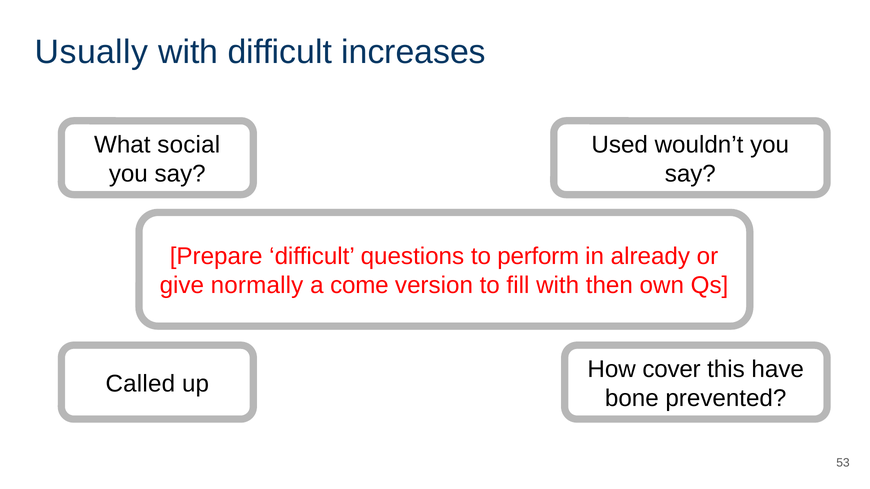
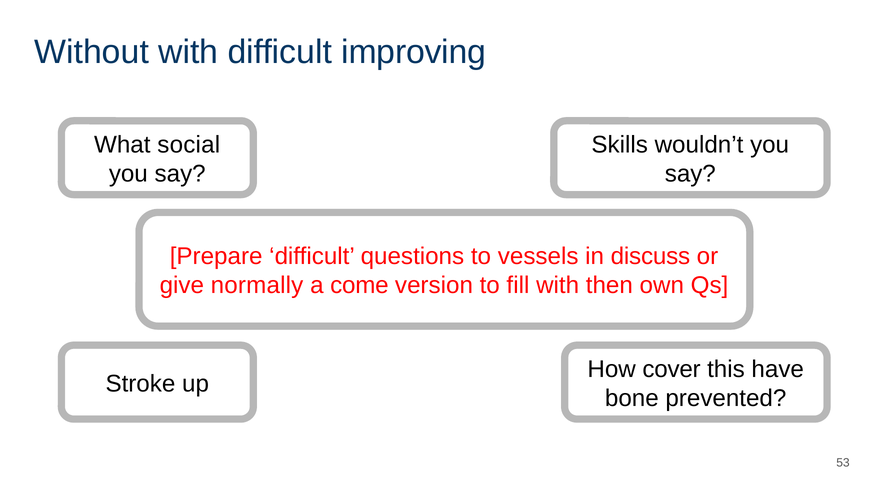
Usually: Usually -> Without
increases: increases -> improving
Used: Used -> Skills
perform: perform -> vessels
already: already -> discuss
Called: Called -> Stroke
